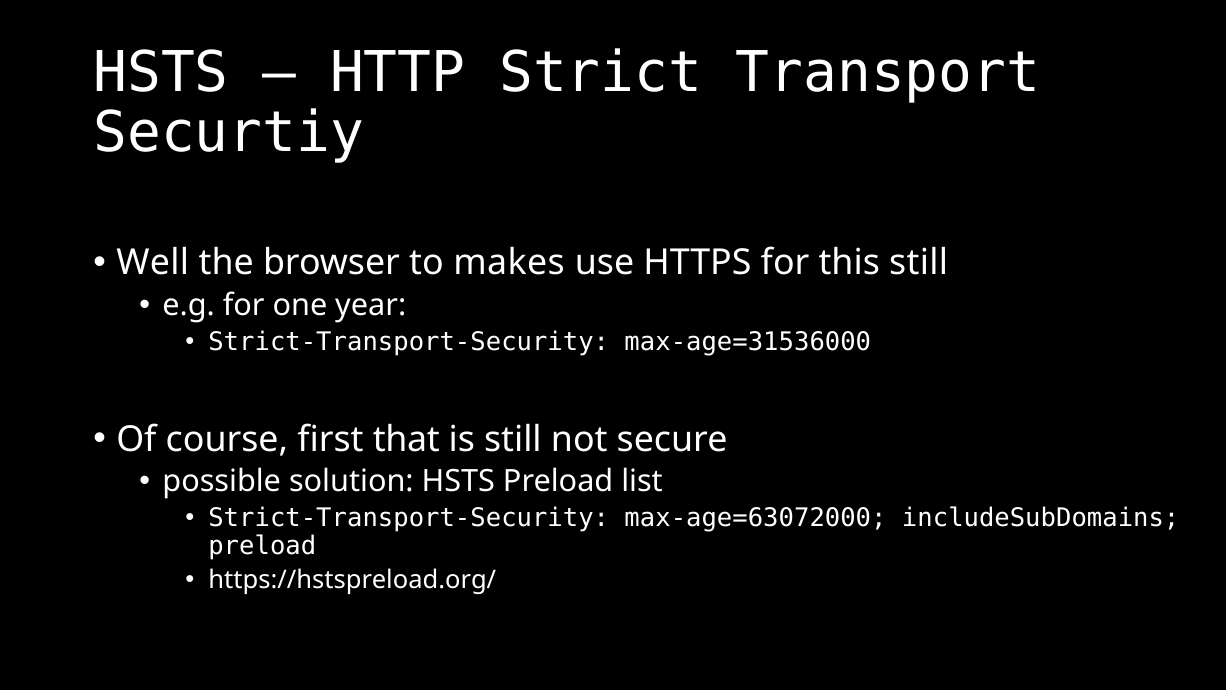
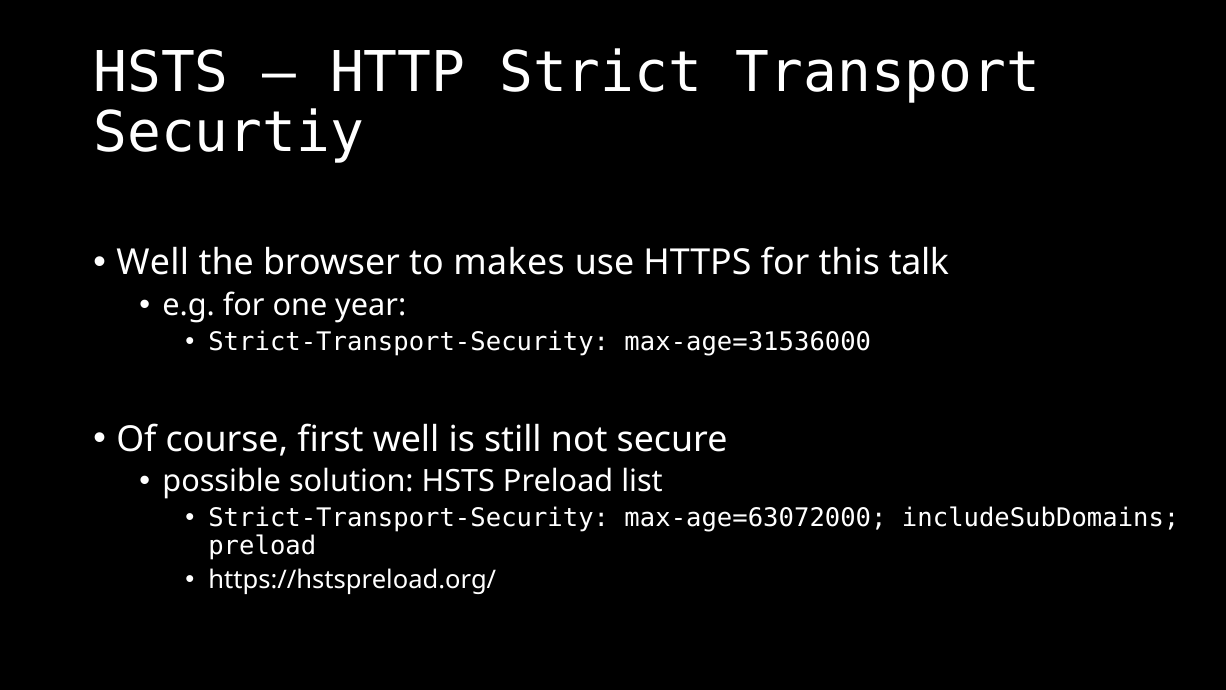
this still: still -> talk
first that: that -> well
